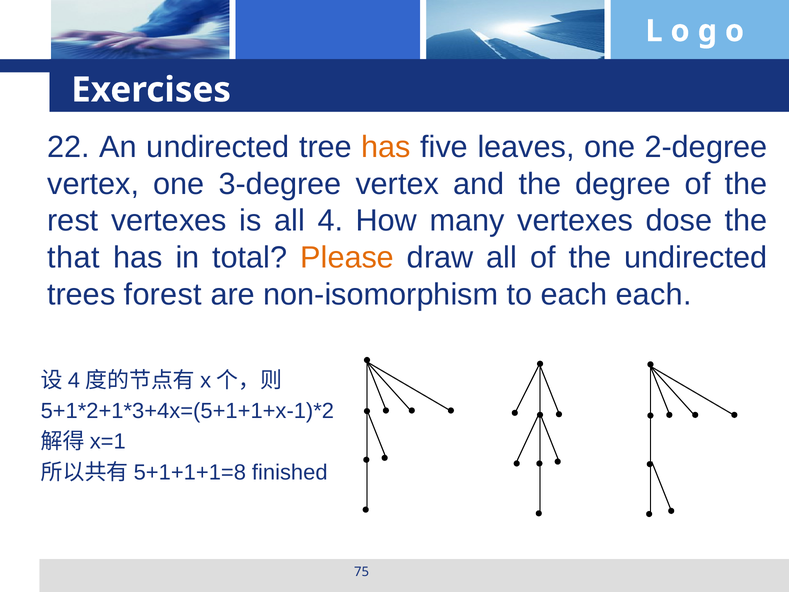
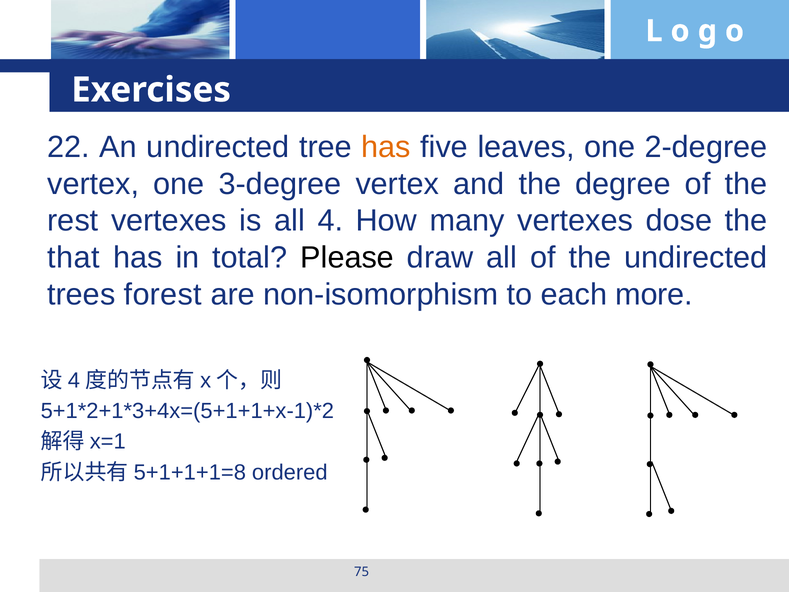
Please colour: orange -> black
each each: each -> more
finished: finished -> ordered
